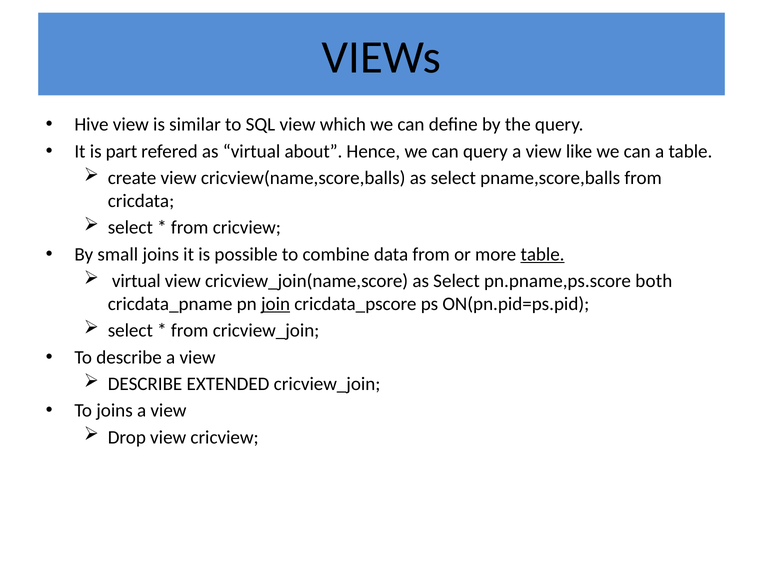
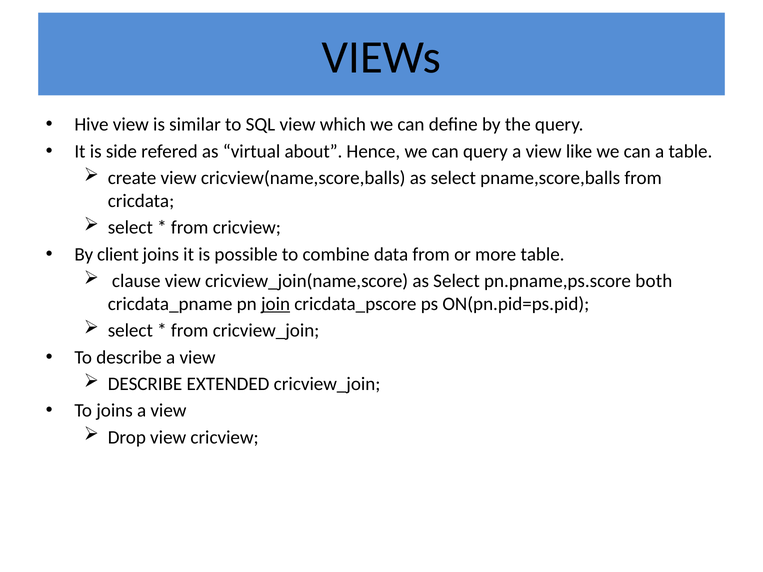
part: part -> side
small: small -> client
table at (543, 254) underline: present -> none
virtual at (136, 281): virtual -> clause
